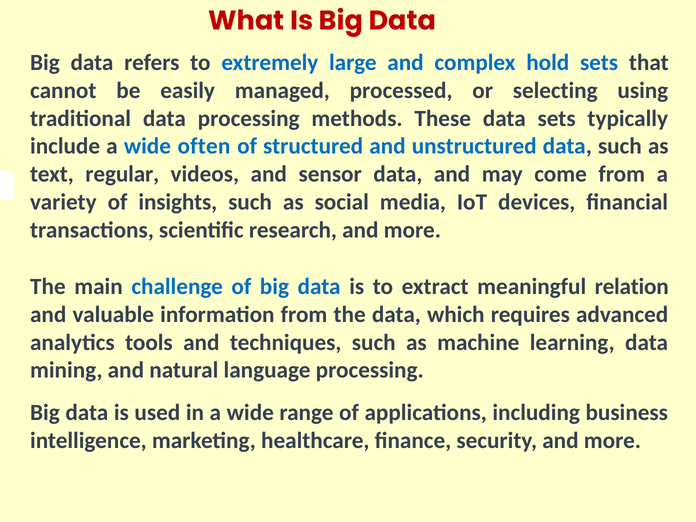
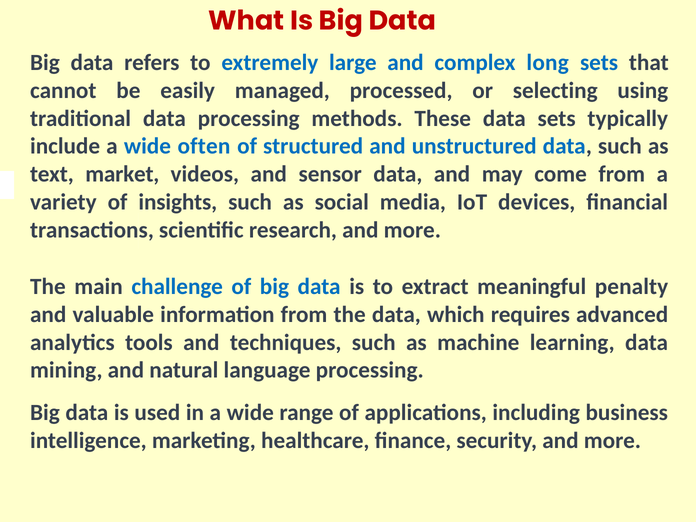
hold: hold -> long
regular: regular -> market
relation: relation -> penalty
